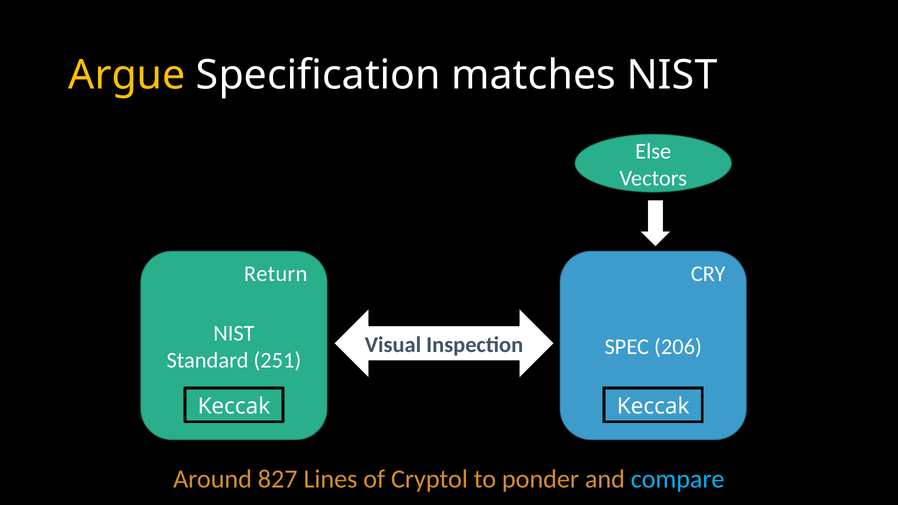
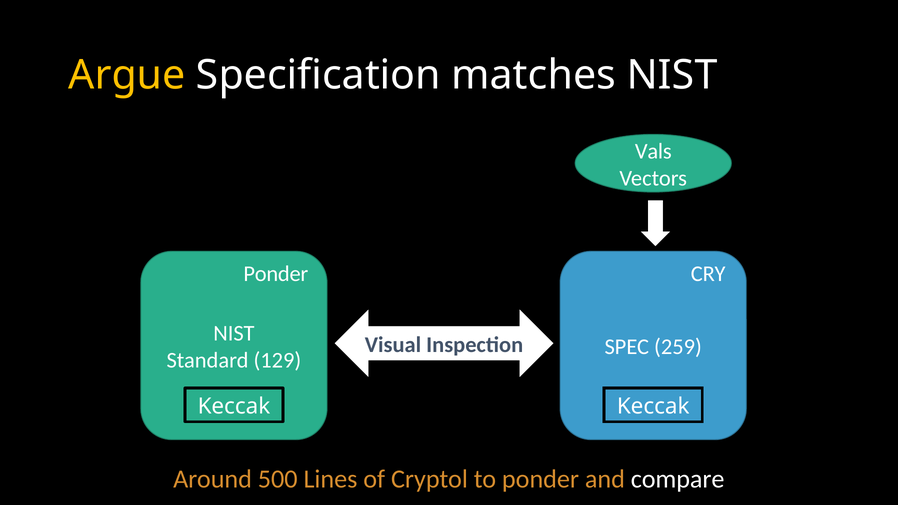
Else: Else -> Vals
Return at (276, 274): Return -> Ponder
206: 206 -> 259
251: 251 -> 129
827: 827 -> 500
compare colour: light blue -> white
